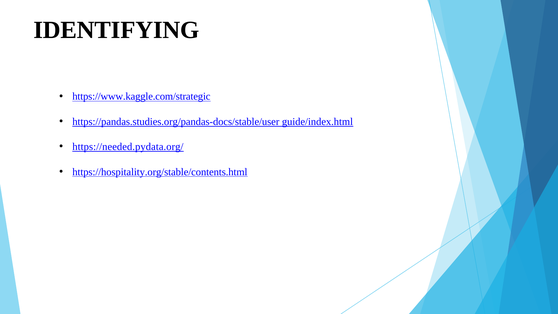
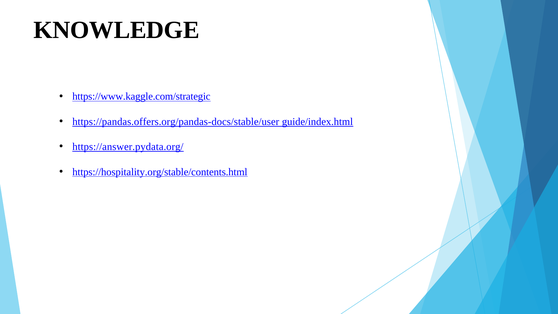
IDENTIFYING: IDENTIFYING -> KNOWLEDGE
https://pandas.studies.org/pandas-docs/stable/user: https://pandas.studies.org/pandas-docs/stable/user -> https://pandas.offers.org/pandas-docs/stable/user
https://needed.pydata.org/: https://needed.pydata.org/ -> https://answer.pydata.org/
